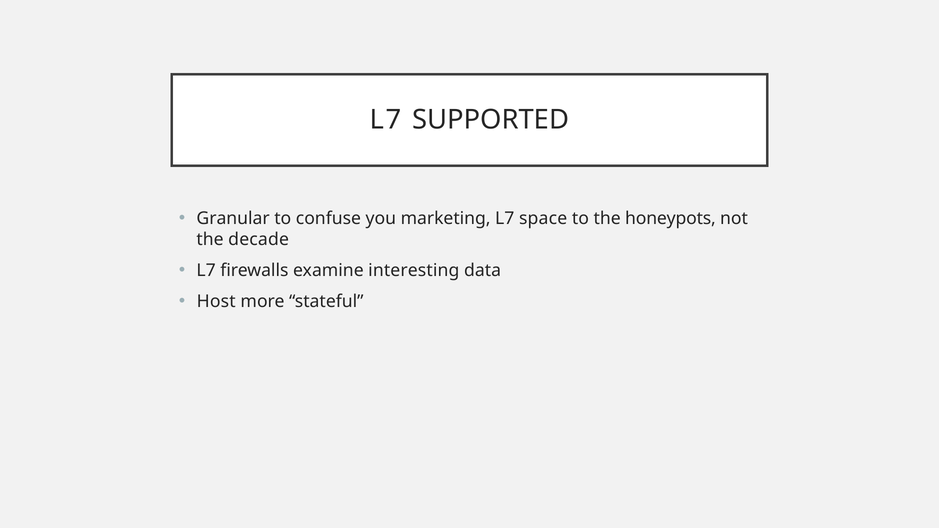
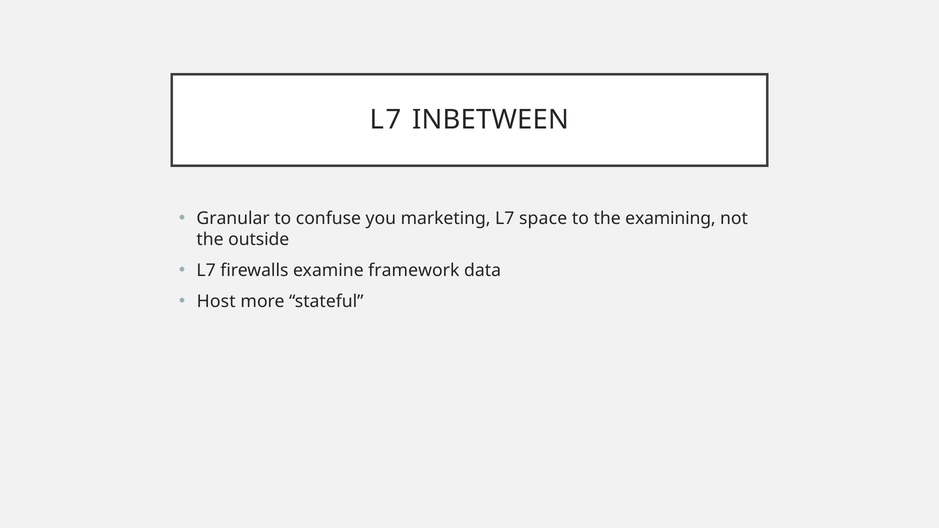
SUPPORTED: SUPPORTED -> INBETWEEN
honeypots: honeypots -> examining
decade: decade -> outside
interesting: interesting -> framework
